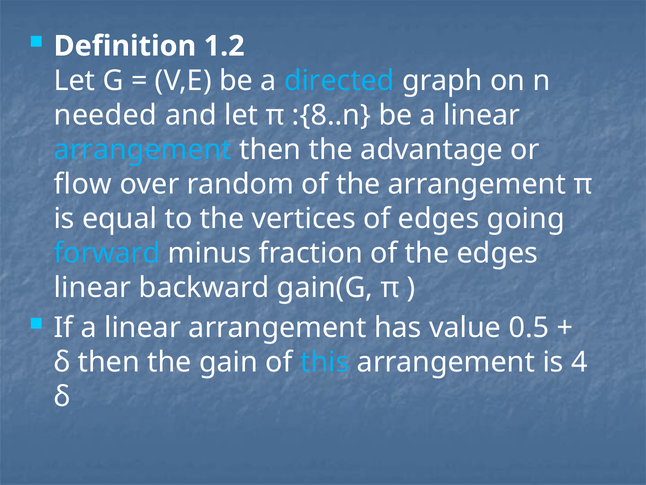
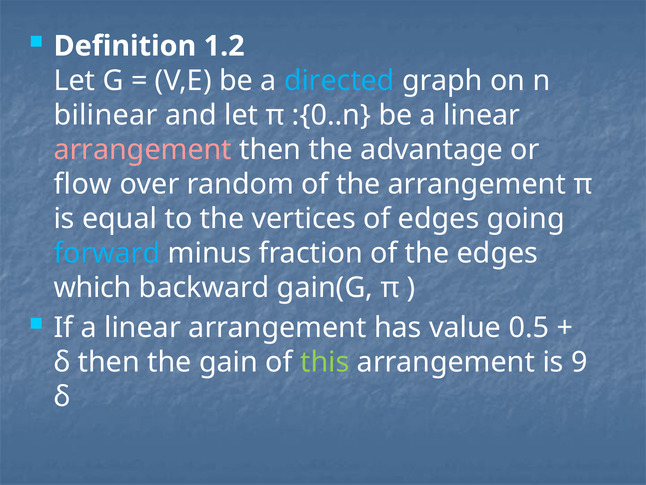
needed: needed -> bilinear
:{8..n: :{8..n -> :{0..n
arrangement at (143, 149) colour: light blue -> pink
linear at (92, 287): linear -> which
this colour: light blue -> light green
4: 4 -> 9
